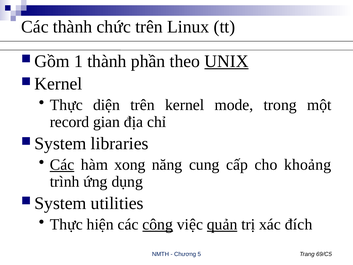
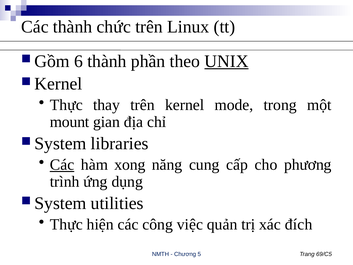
1: 1 -> 6
diện: diện -> thay
record: record -> mount
khoảng: khoảng -> phương
công underline: present -> none
quản underline: present -> none
